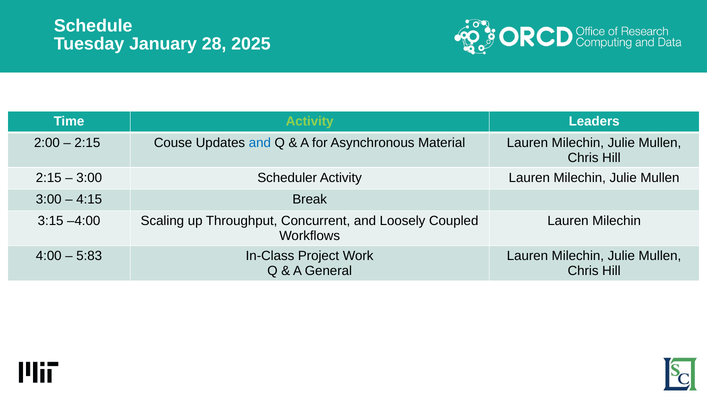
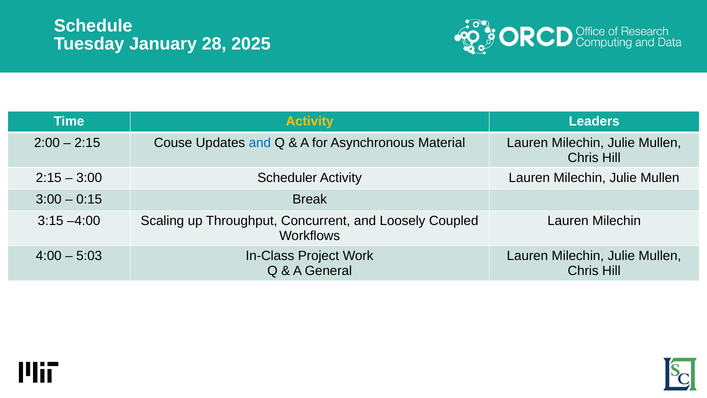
Activity at (310, 121) colour: light green -> yellow
4:15: 4:15 -> 0:15
5:83: 5:83 -> 5:03
